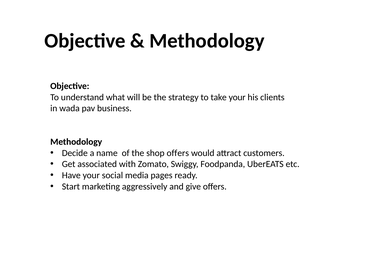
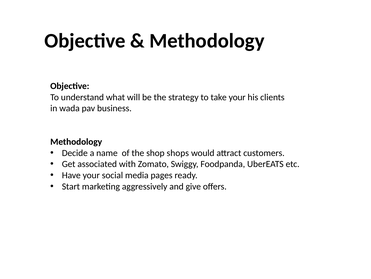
shop offers: offers -> shops
